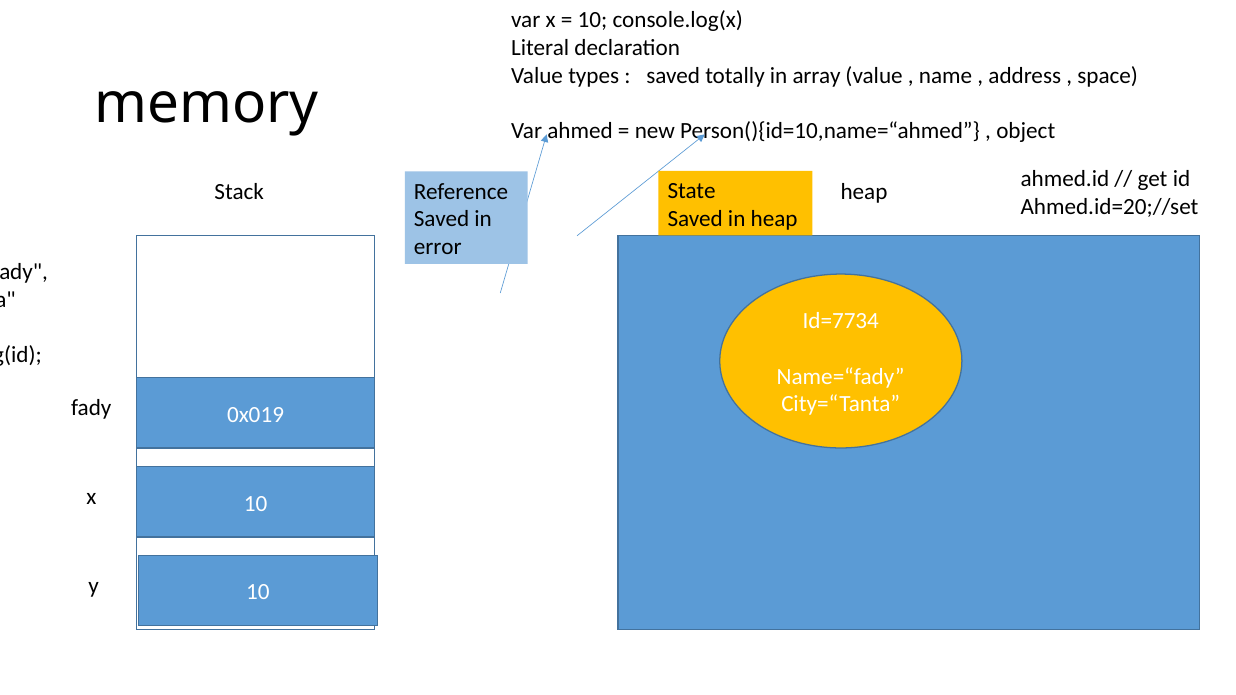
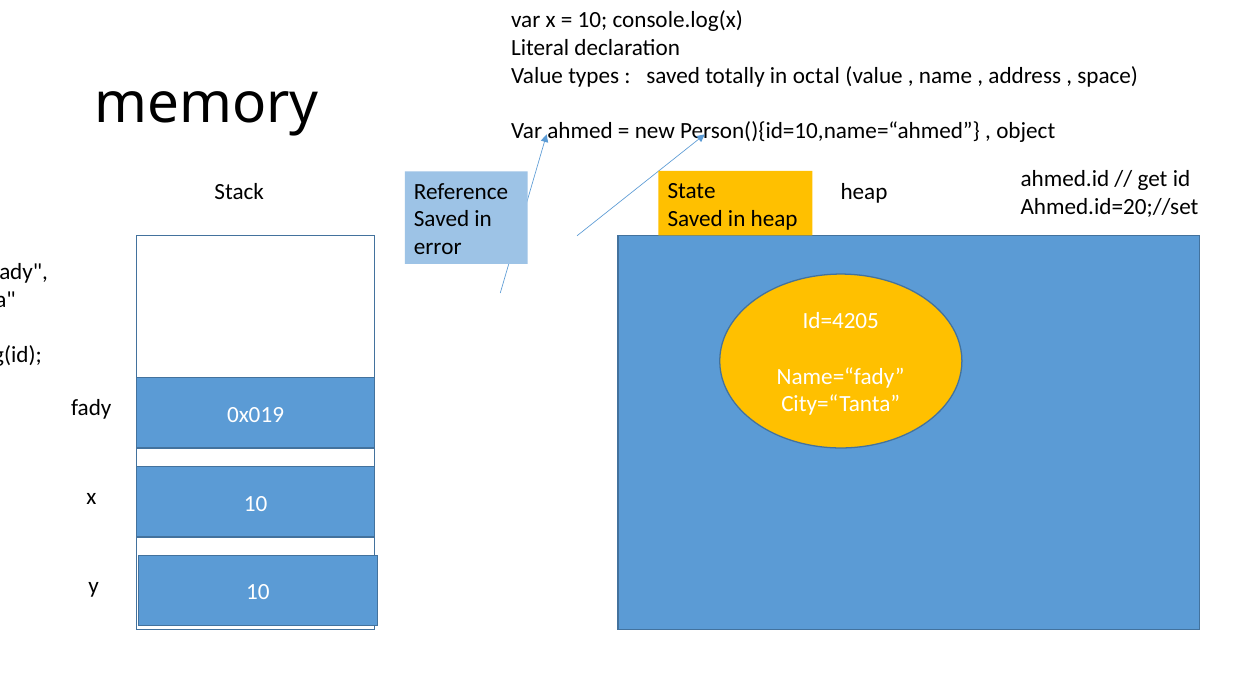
array: array -> octal
Id=7734: Id=7734 -> Id=4205
